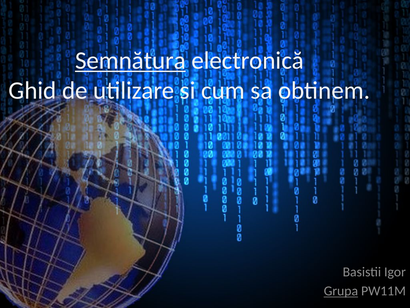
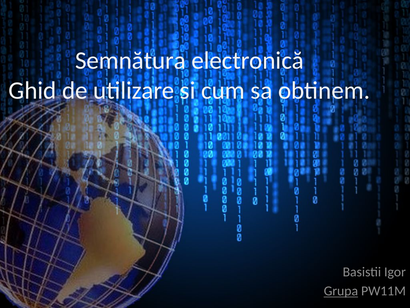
Semnătura underline: present -> none
